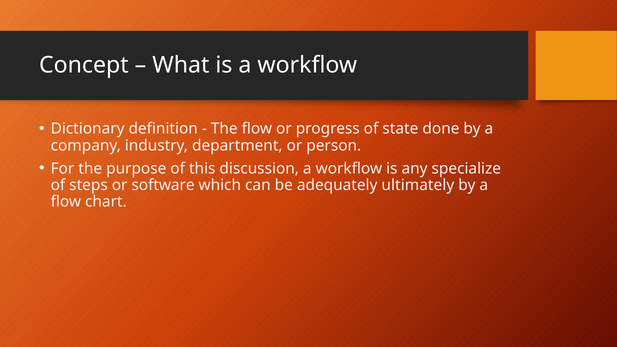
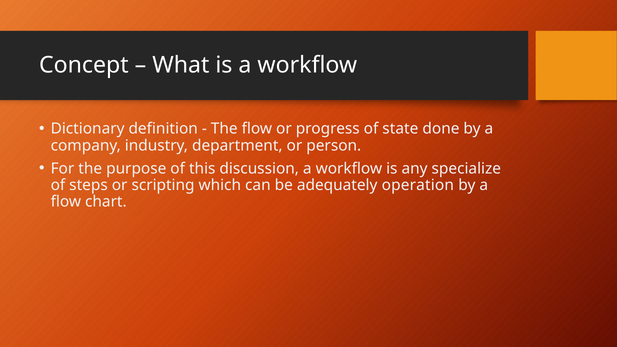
software: software -> scripting
ultimately: ultimately -> operation
